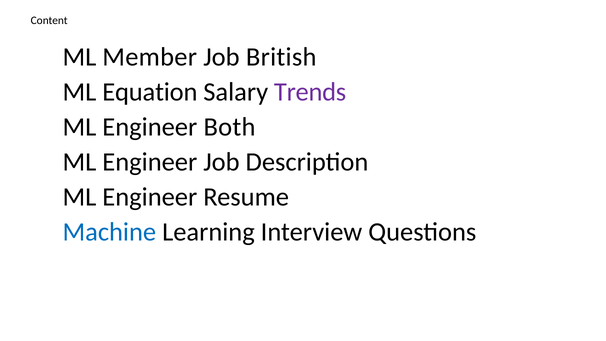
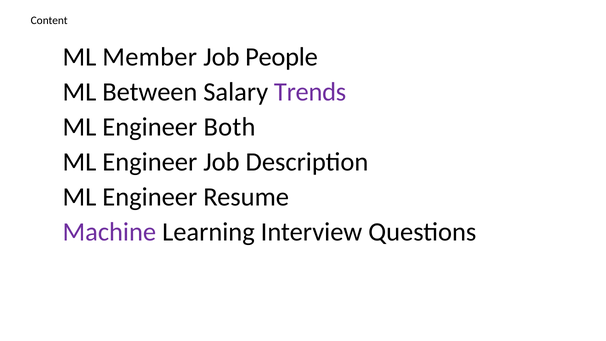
British: British -> People
Equation: Equation -> Between
Machine colour: blue -> purple
